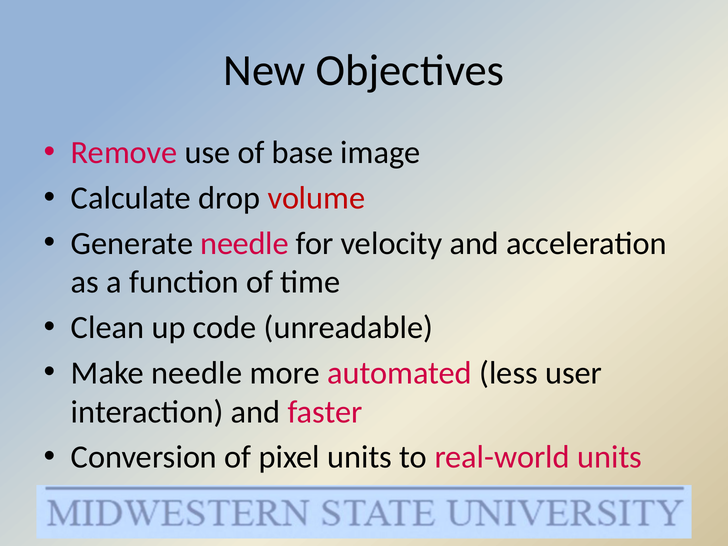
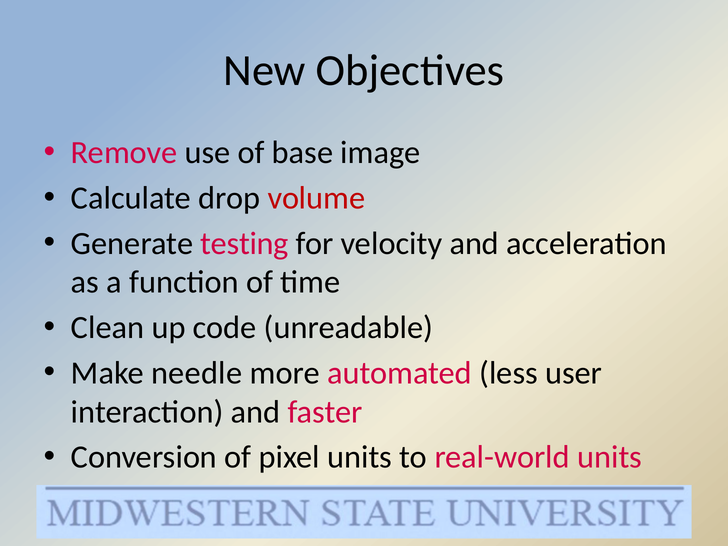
Generate needle: needle -> testing
